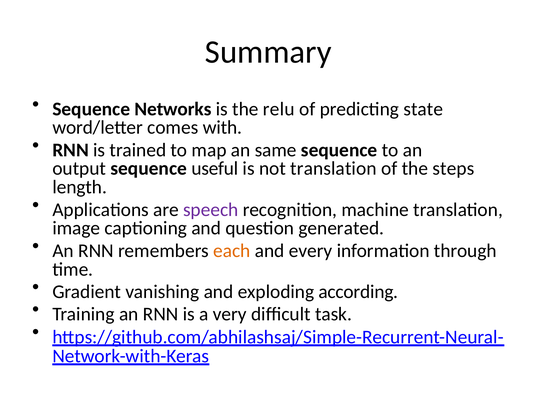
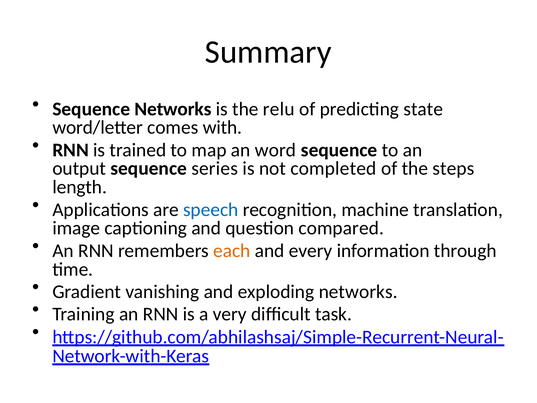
same: same -> word
useful: useful -> series
not translation: translation -> completed
speech colour: purple -> blue
generated: generated -> compared
exploding according: according -> networks
